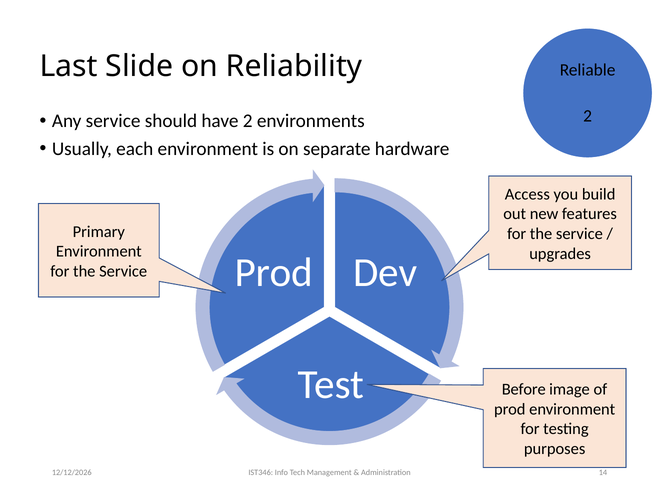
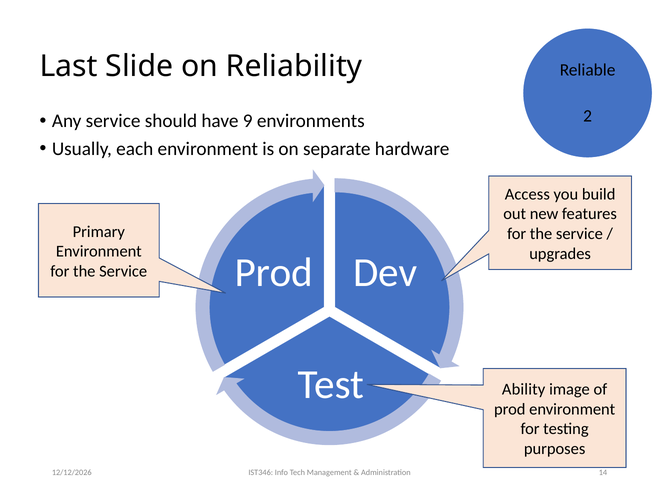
have 2: 2 -> 9
Before: Before -> Ability
